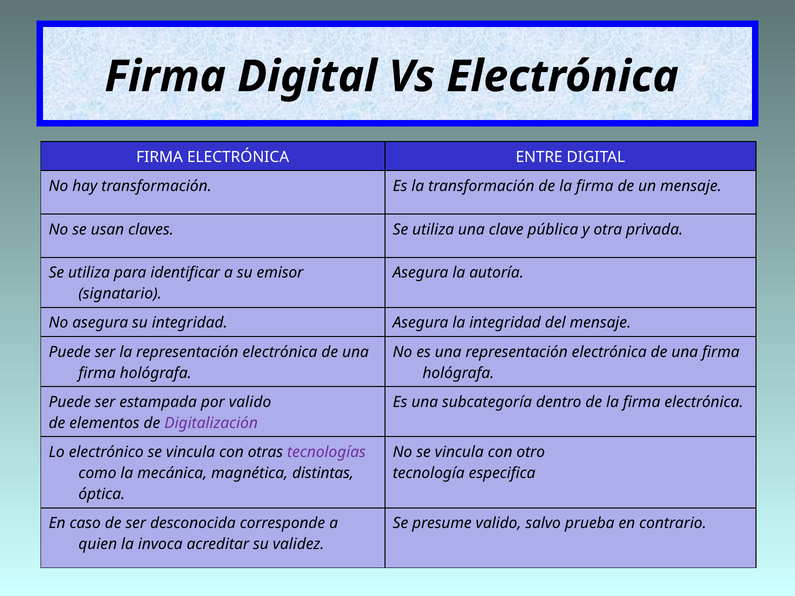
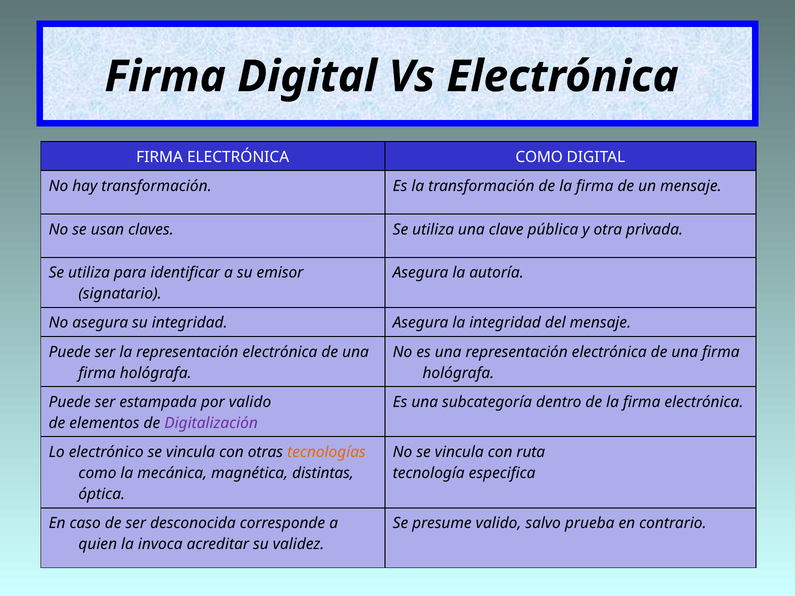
ELECTRÓNICA ENTRE: ENTRE -> COMO
tecnologías colour: purple -> orange
otro: otro -> ruta
